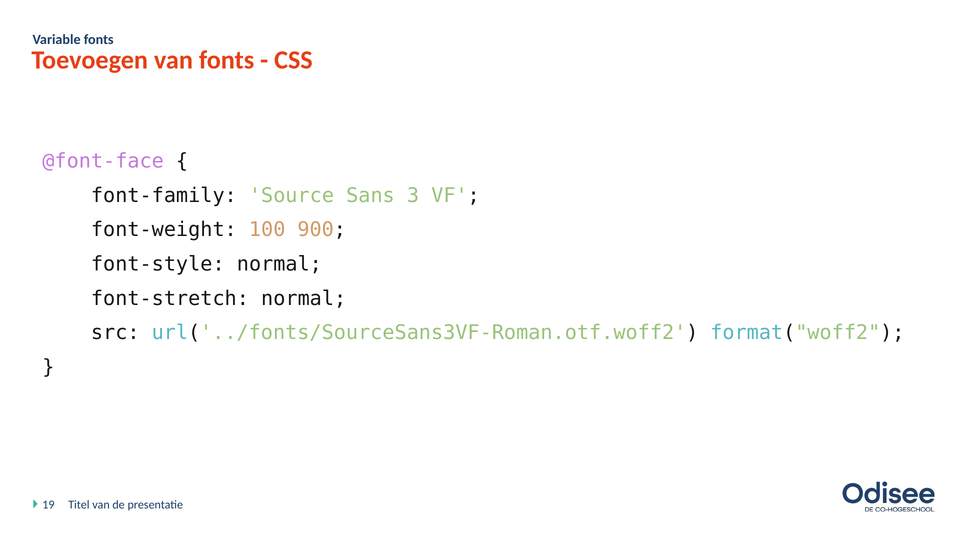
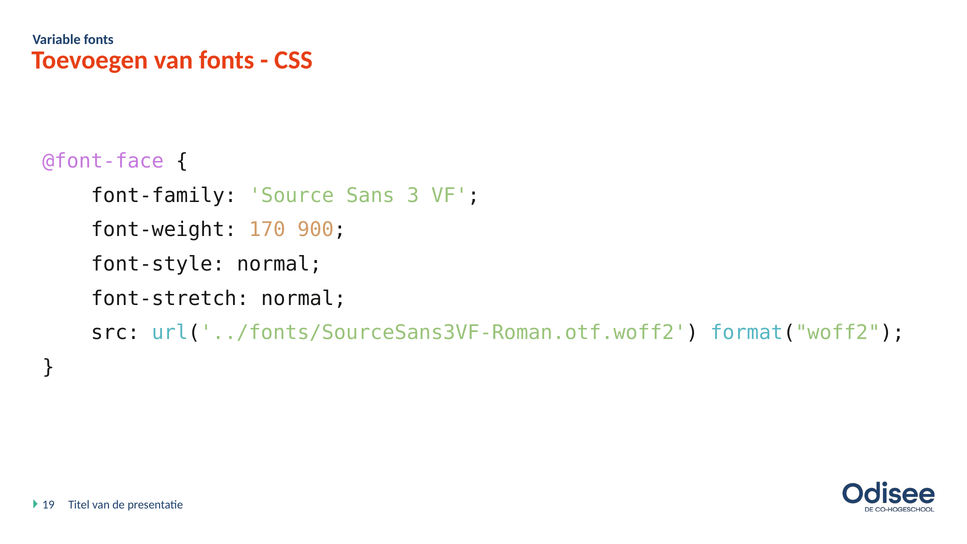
100: 100 -> 170
